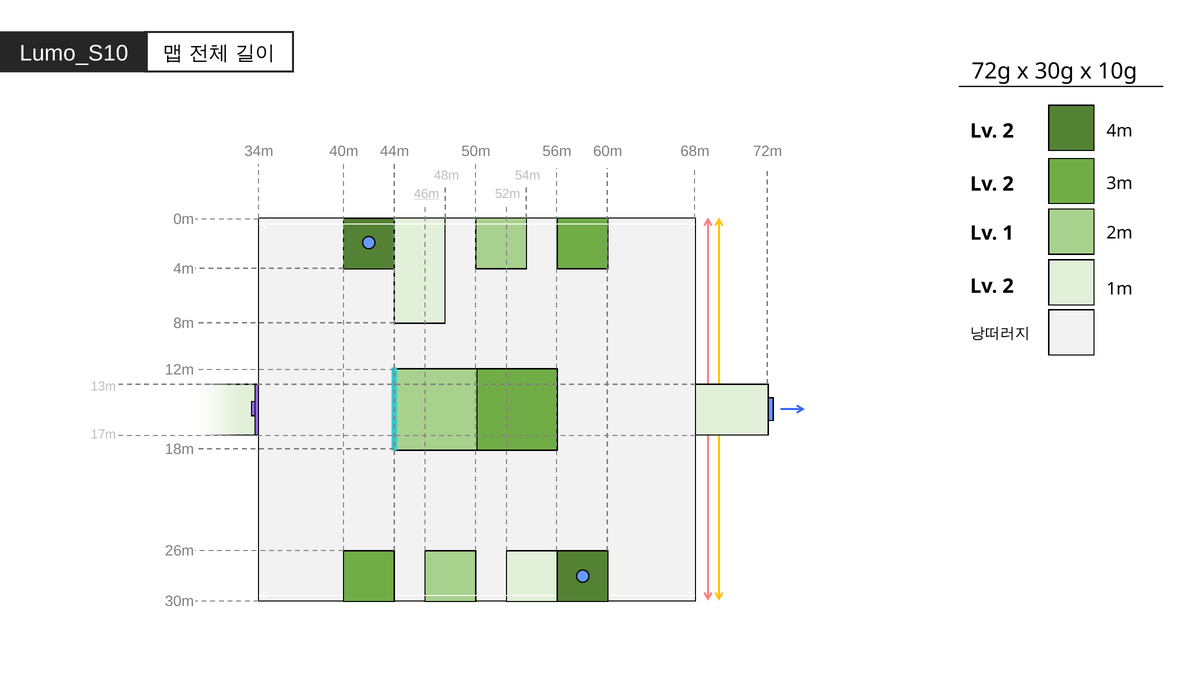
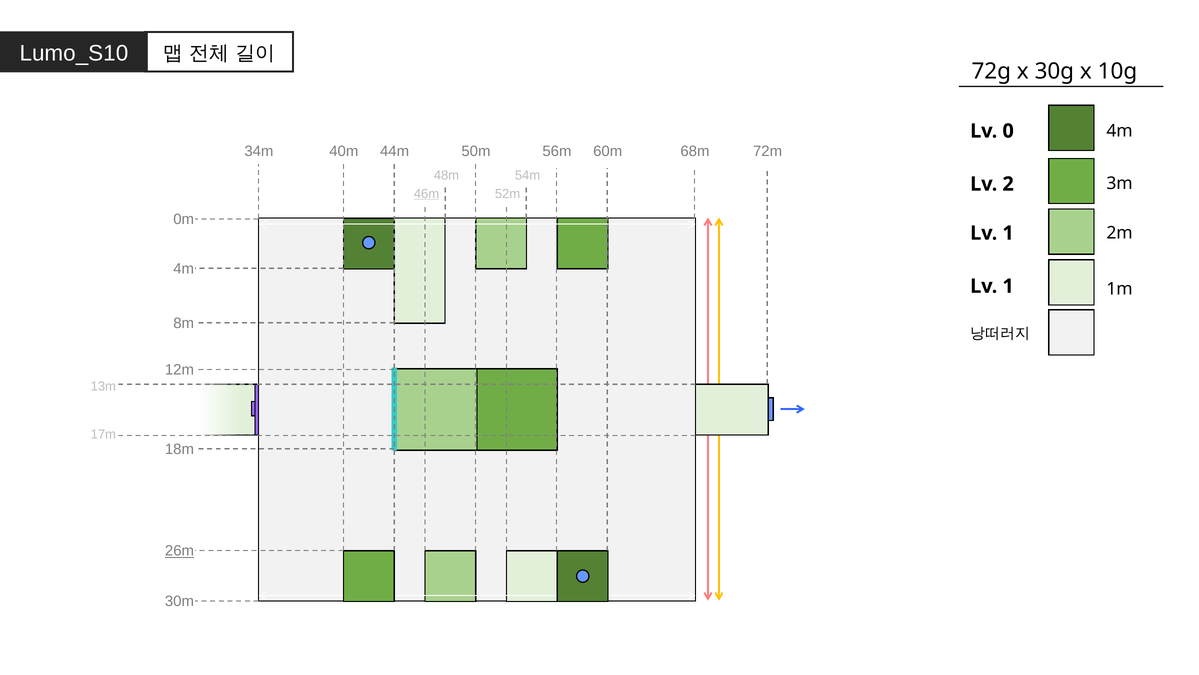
2 at (1008, 131): 2 -> 0
2 at (1008, 286): 2 -> 1
26m underline: none -> present
